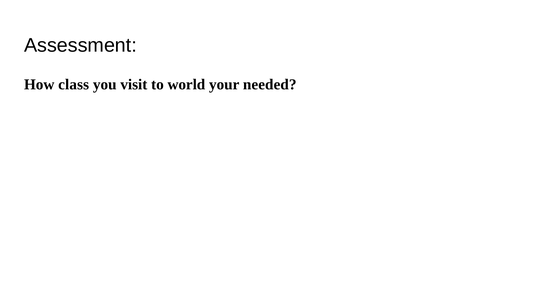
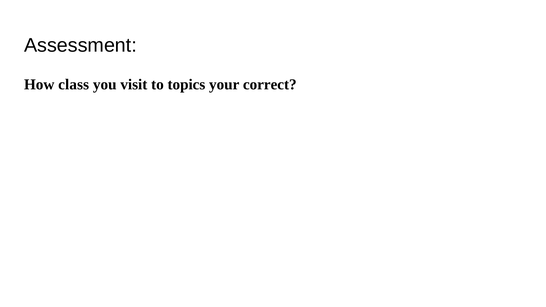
world: world -> topics
needed: needed -> correct
